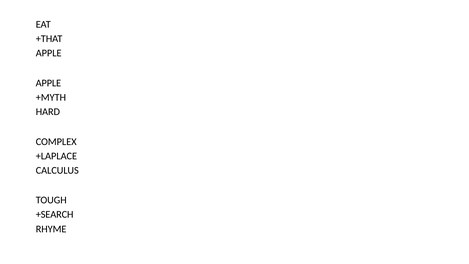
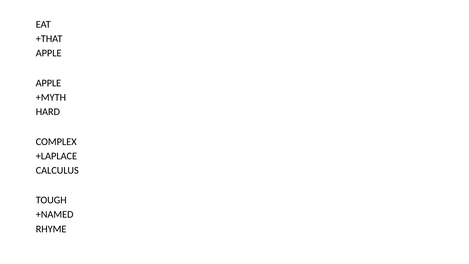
+SEARCH: +SEARCH -> +NAMED
